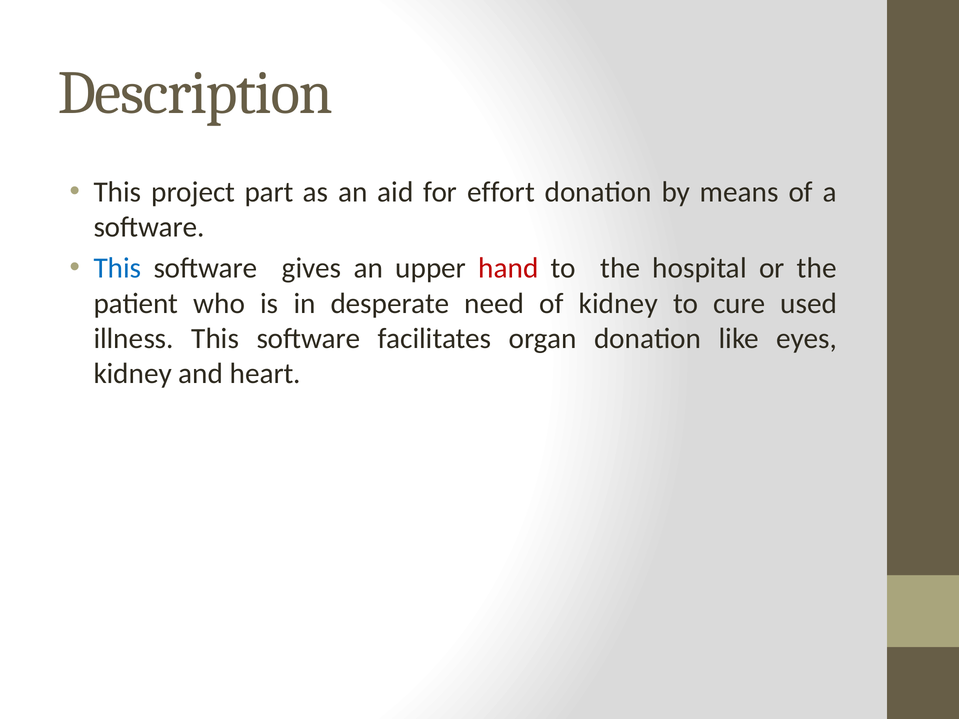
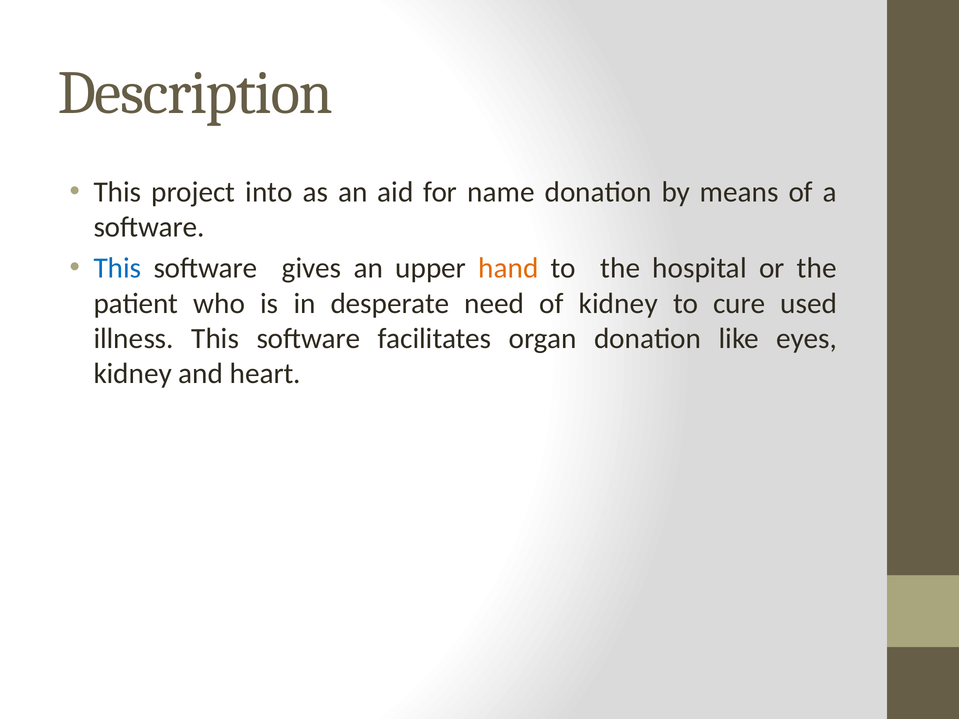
part: part -> into
effort: effort -> name
hand colour: red -> orange
